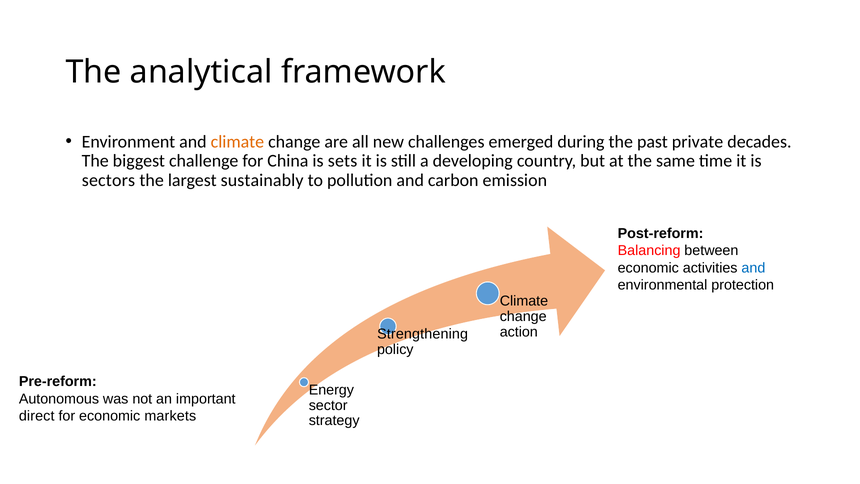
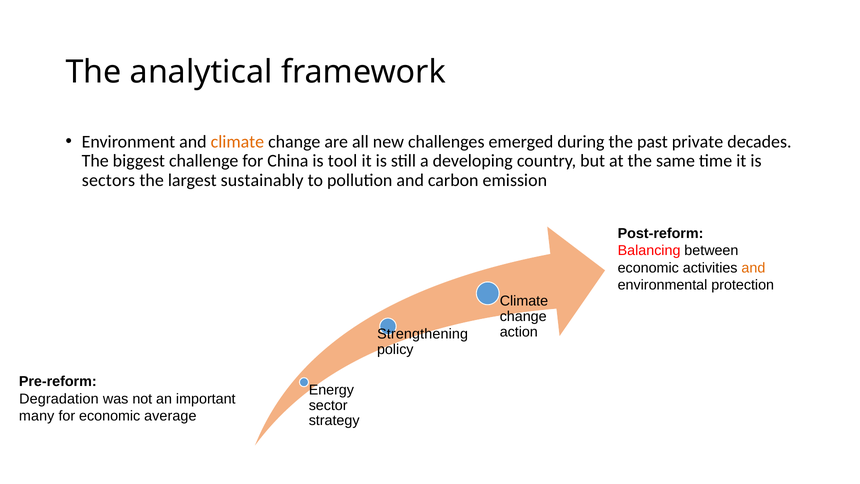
sets: sets -> tool
and at (753, 268) colour: blue -> orange
Autonomous: Autonomous -> Degradation
direct: direct -> many
markets: markets -> average
